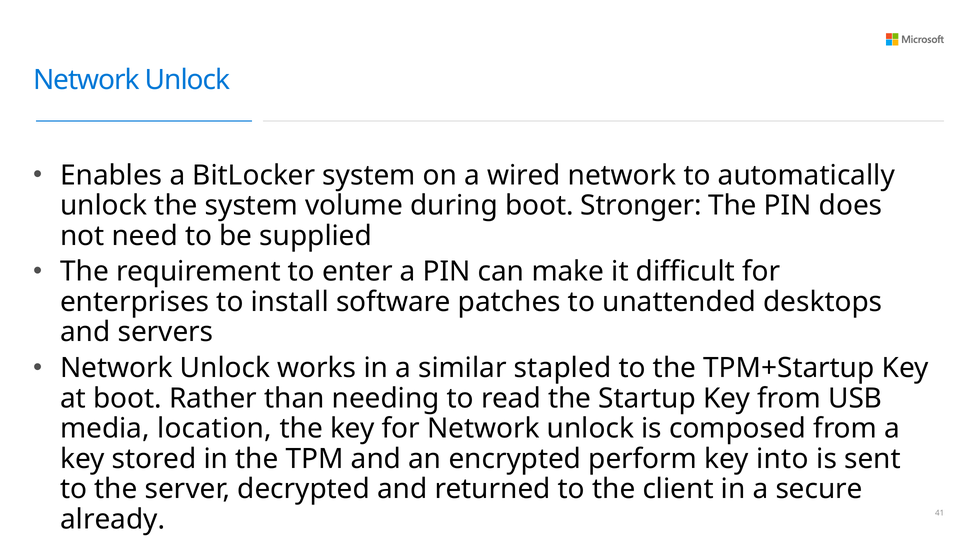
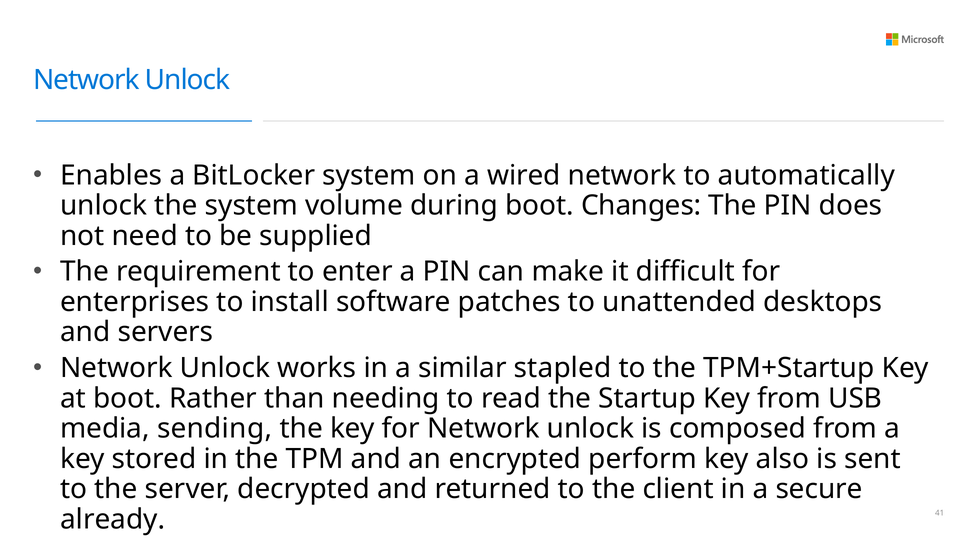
Stronger: Stronger -> Changes
location: location -> sending
into: into -> also
